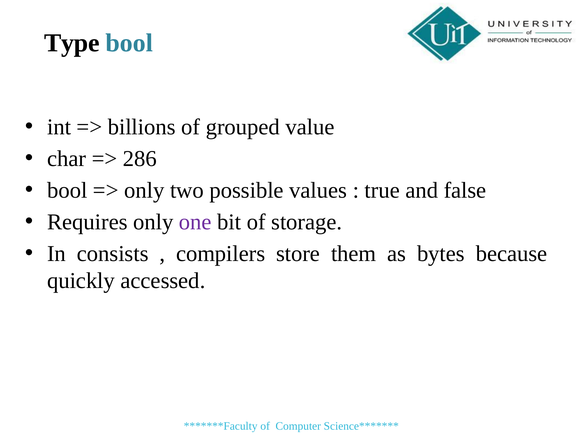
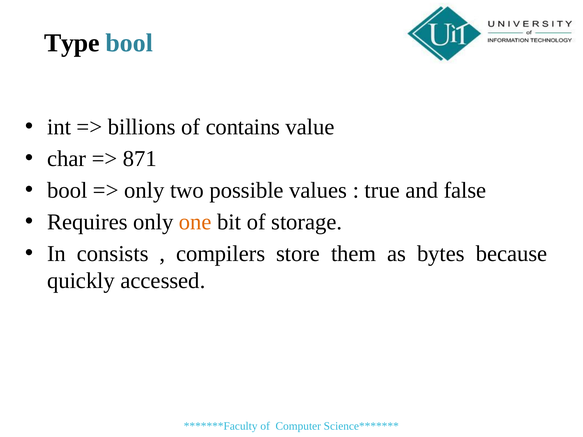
grouped: grouped -> contains
286: 286 -> 871
one colour: purple -> orange
